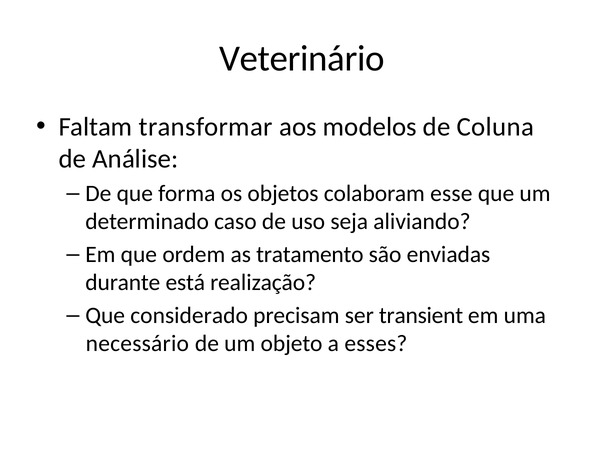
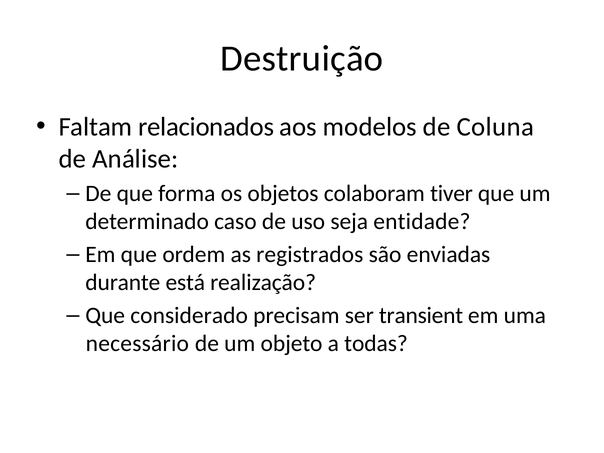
Veterinário: Veterinário -> Destruição
transformar: transformar -> relacionados
esse: esse -> tiver
aliviando: aliviando -> entidade
tratamento: tratamento -> registrados
esses: esses -> todas
